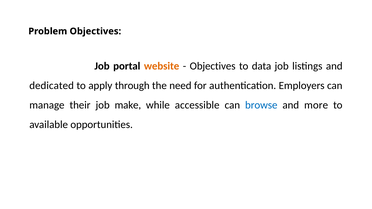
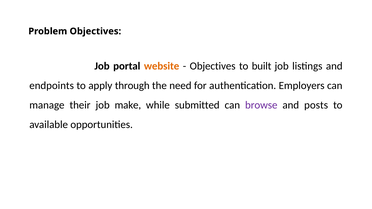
data: data -> built
dedicated: dedicated -> endpoints
accessible: accessible -> submitted
browse colour: blue -> purple
more: more -> posts
